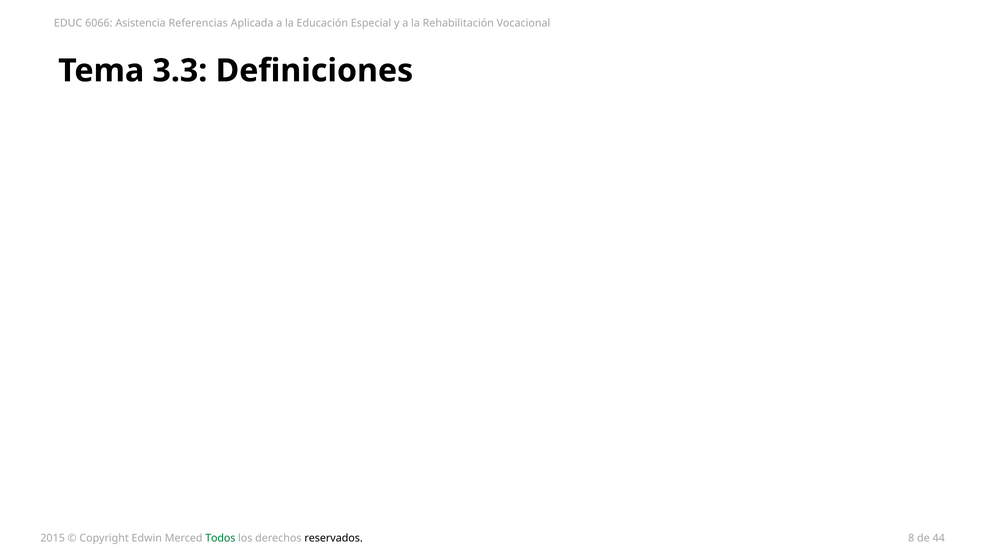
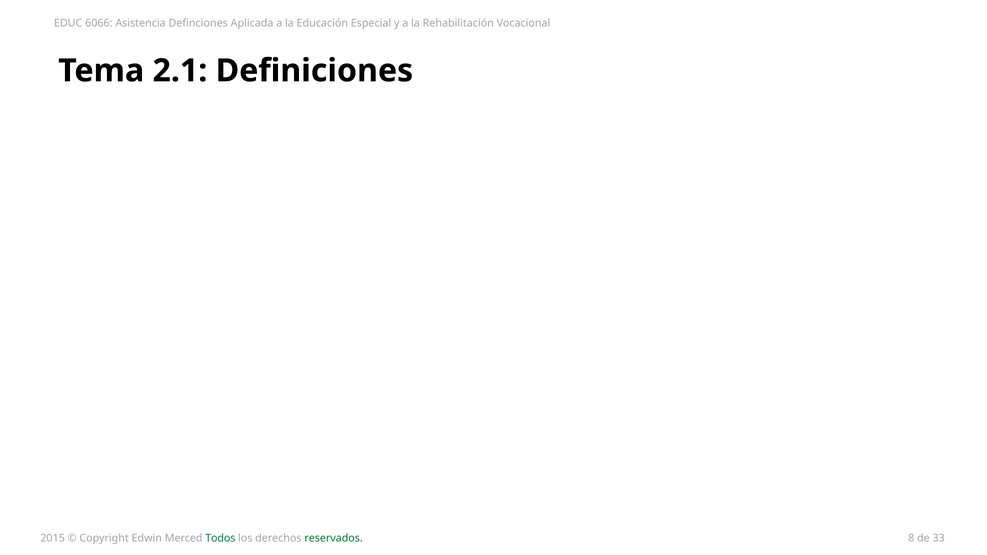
Referencias: Referencias -> Definciones
3.3: 3.3 -> 2.1
reservados colour: black -> green
44: 44 -> 33
